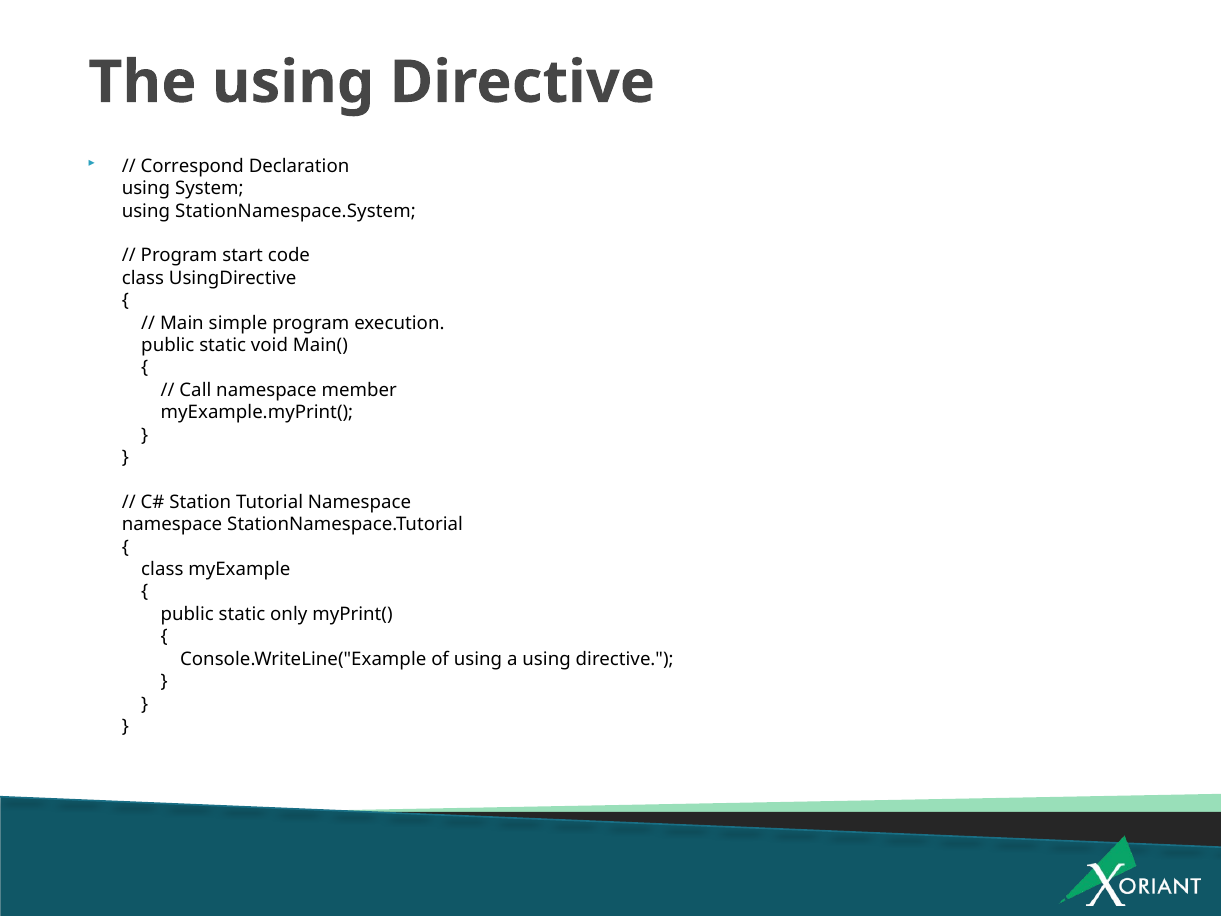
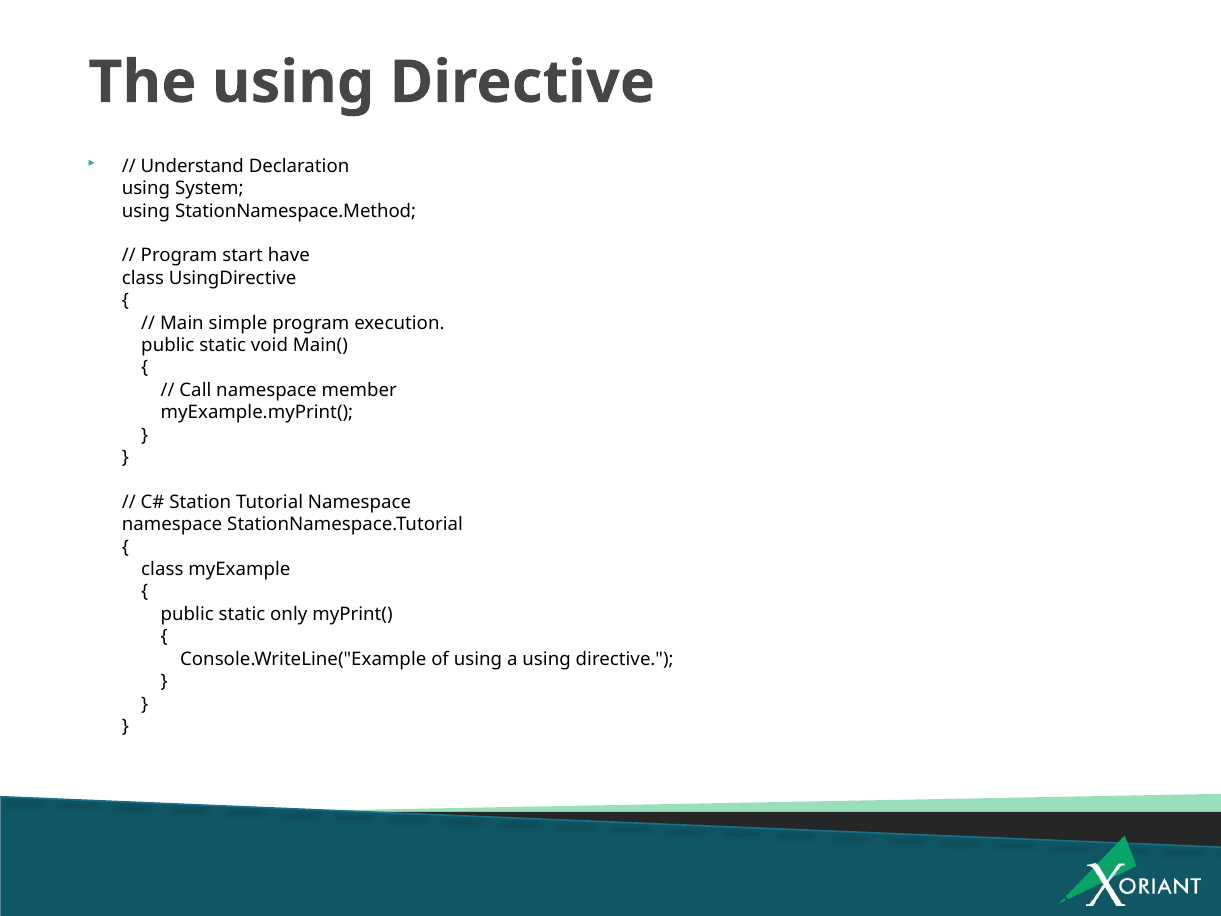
Correspond: Correspond -> Understand
StationNamespace.System: StationNamespace.System -> StationNamespace.Method
code: code -> have
